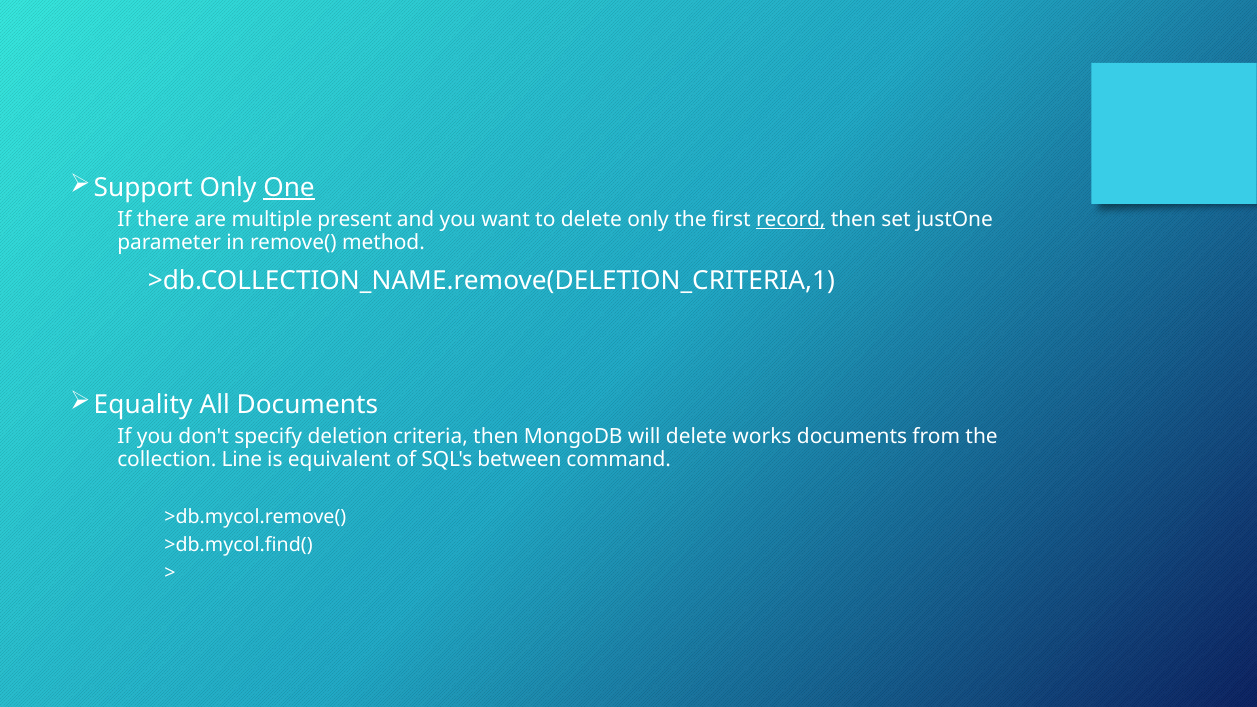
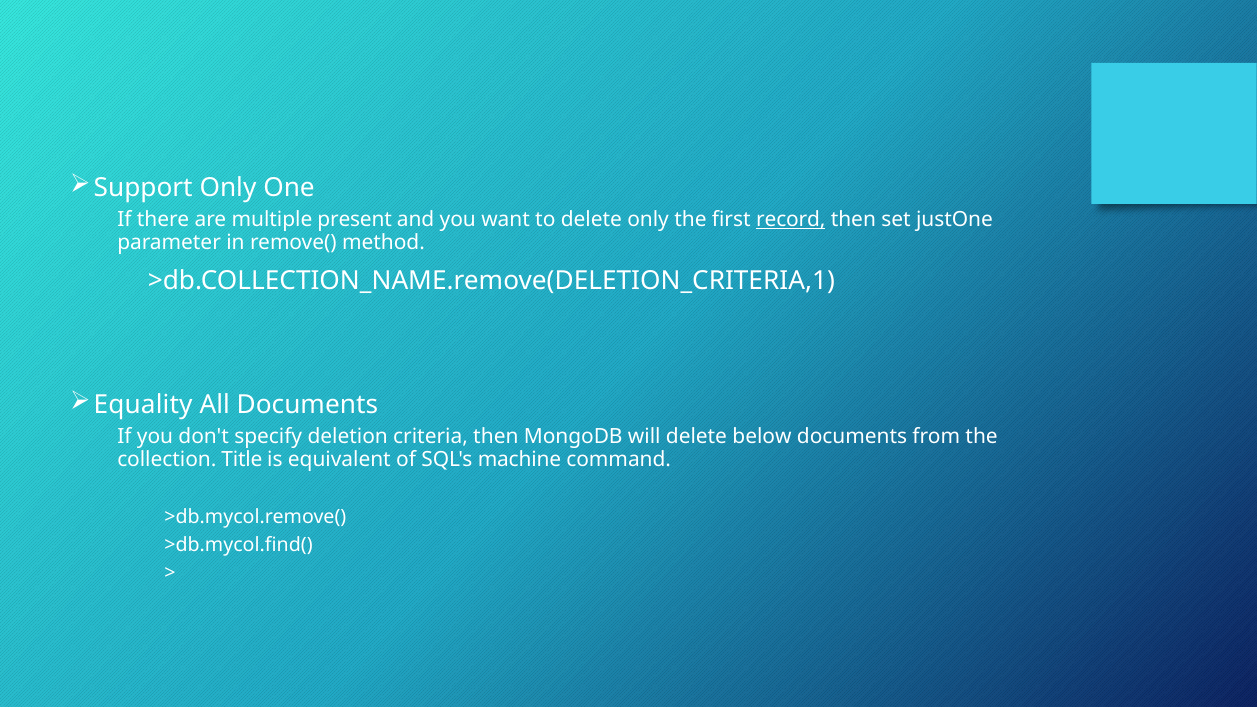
One underline: present -> none
works: works -> below
Line: Line -> Title
between: between -> machine
